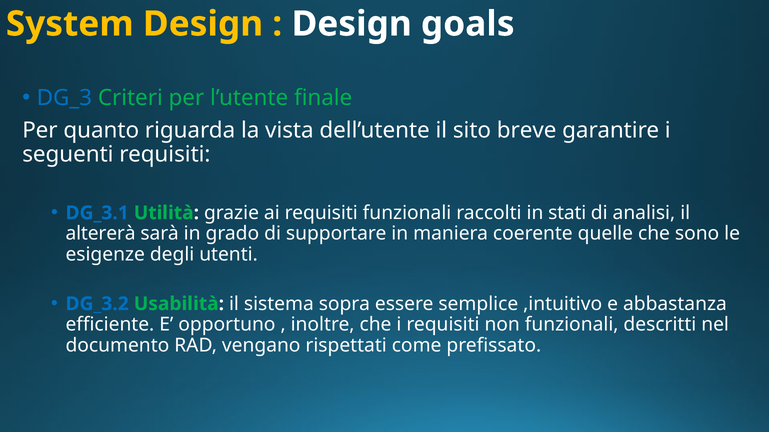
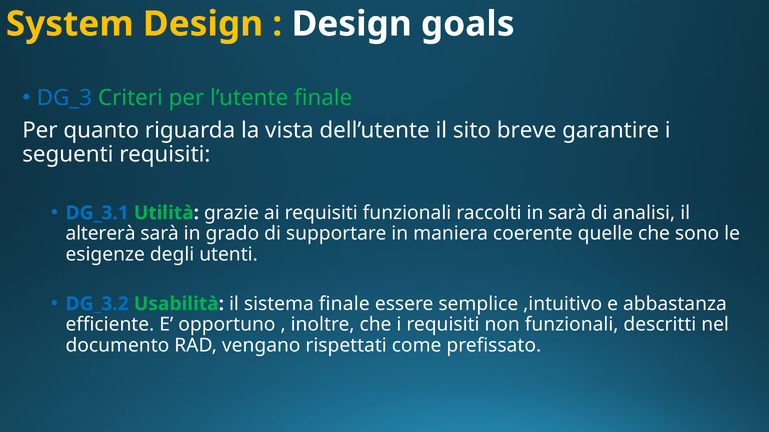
in stati: stati -> sarà
sistema sopra: sopra -> finale
